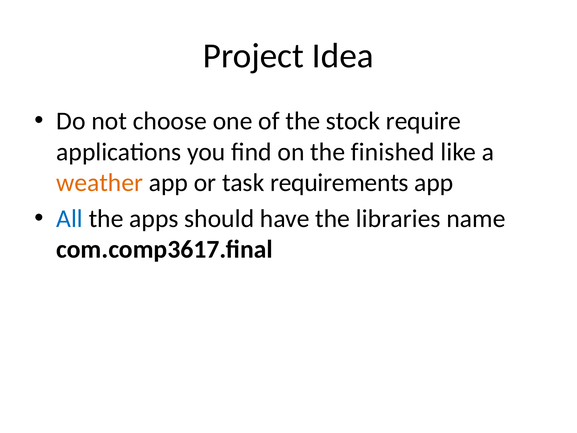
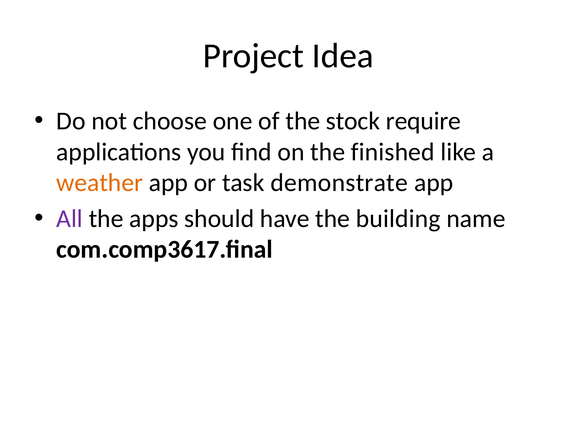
requirements: requirements -> demonstrate
All colour: blue -> purple
libraries: libraries -> building
